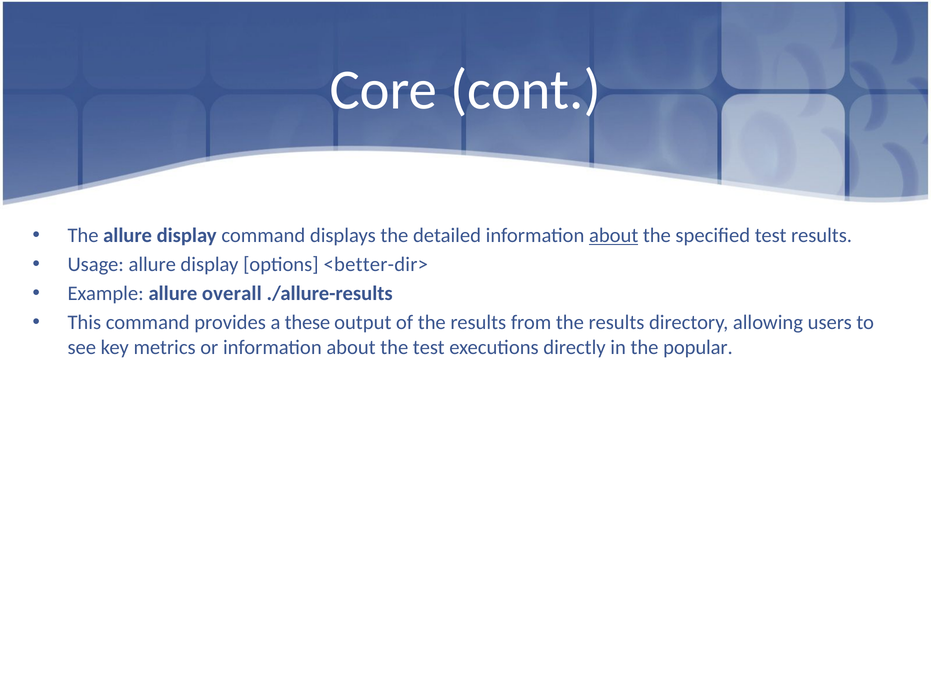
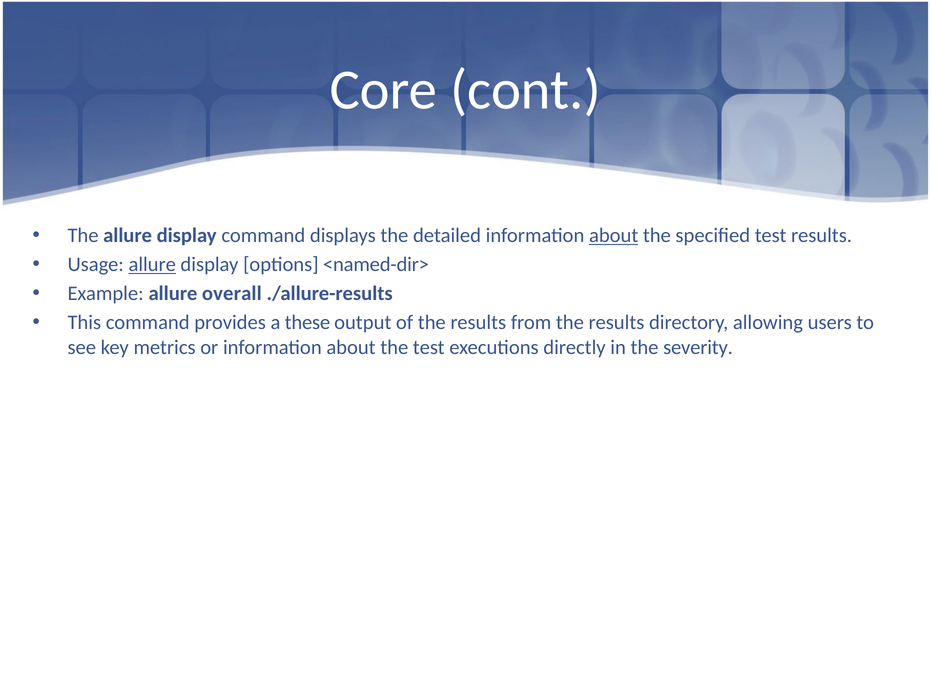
allure at (152, 265) underline: none -> present
<better-dir>: <better-dir> -> <named-dir>
popular: popular -> severity
